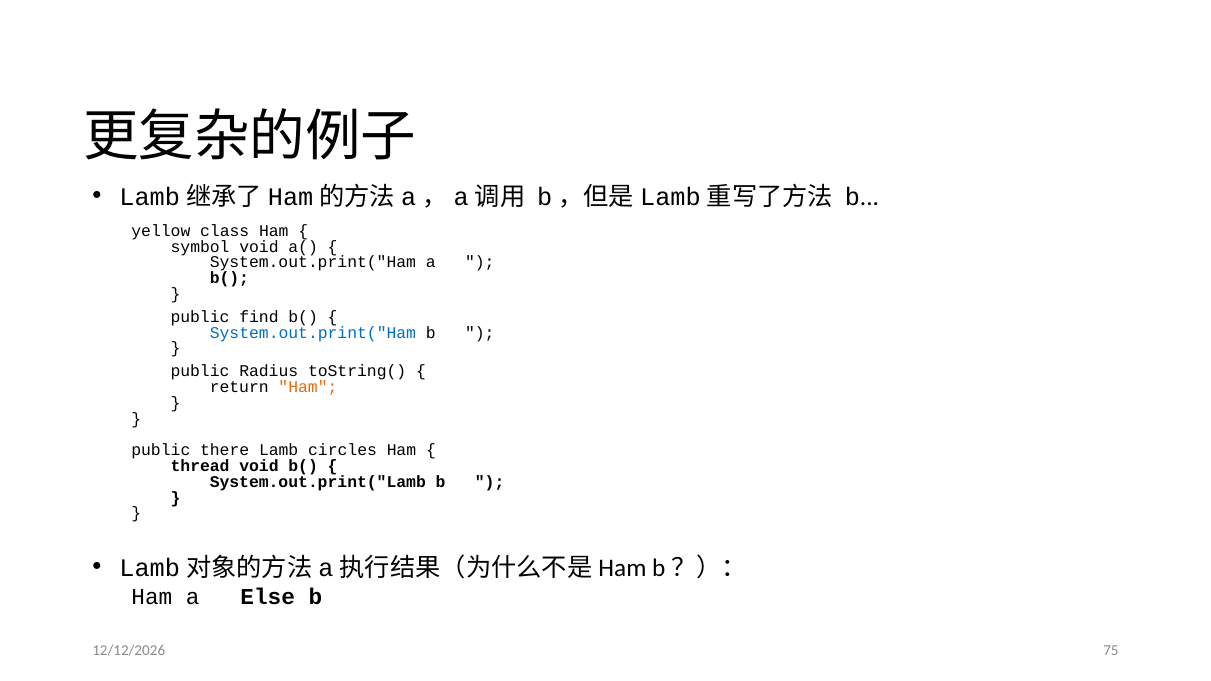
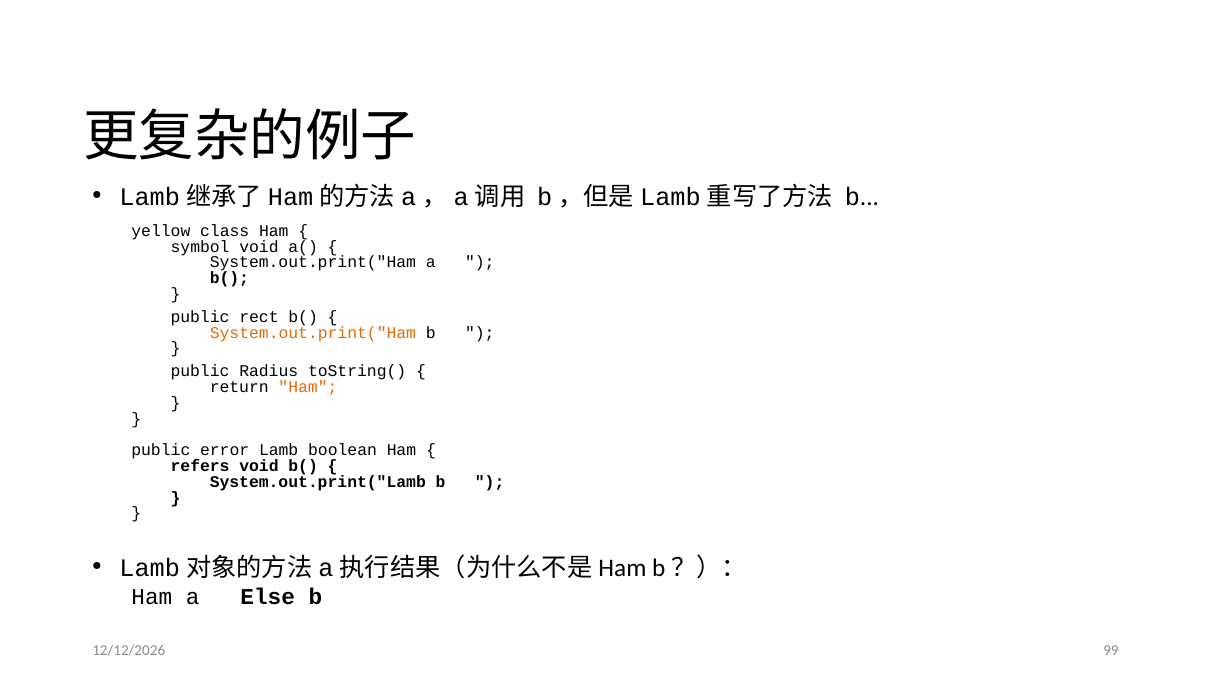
find: find -> rect
System.out.print("Ham at (313, 333) colour: blue -> orange
there: there -> error
circles: circles -> boolean
thread: thread -> refers
75: 75 -> 99
